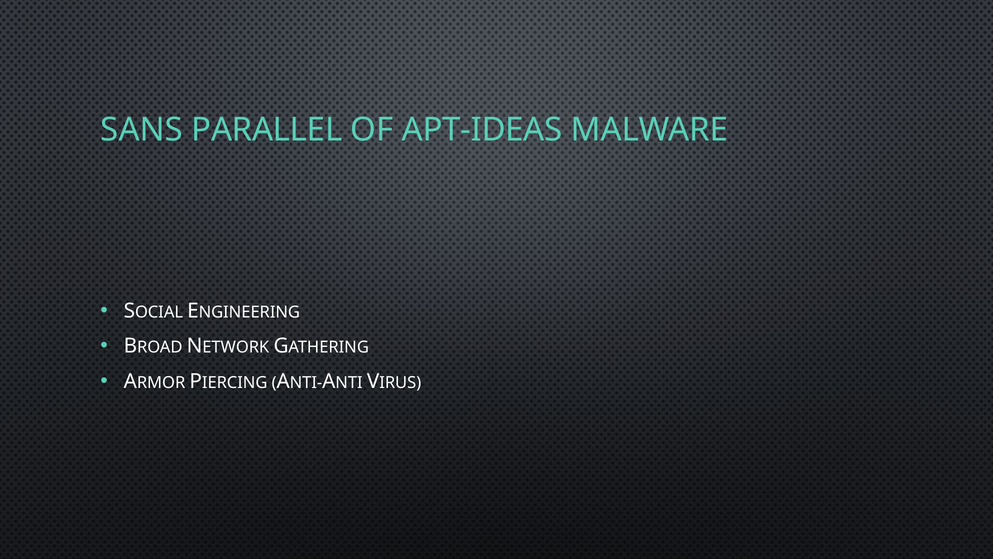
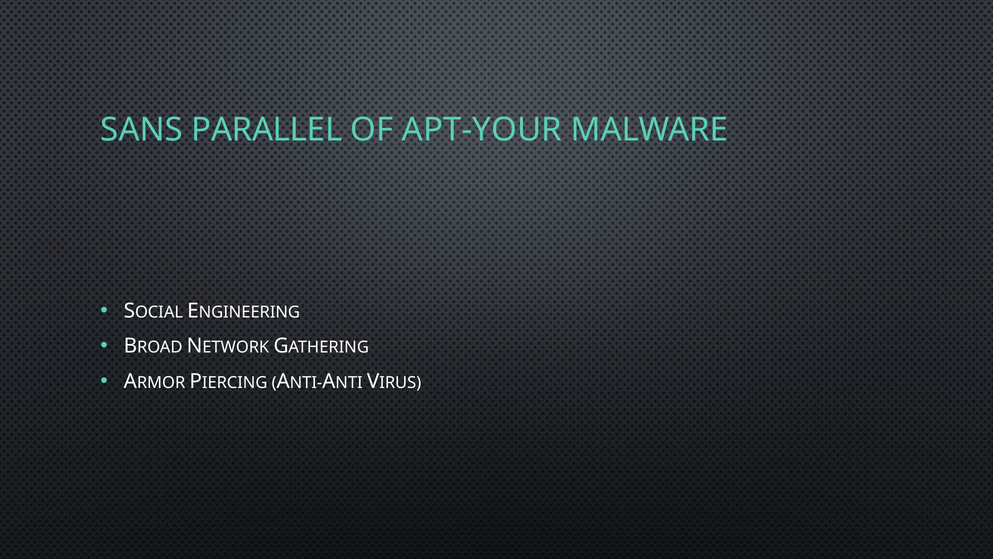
APT-IDEAS: APT-IDEAS -> APT-YOUR
